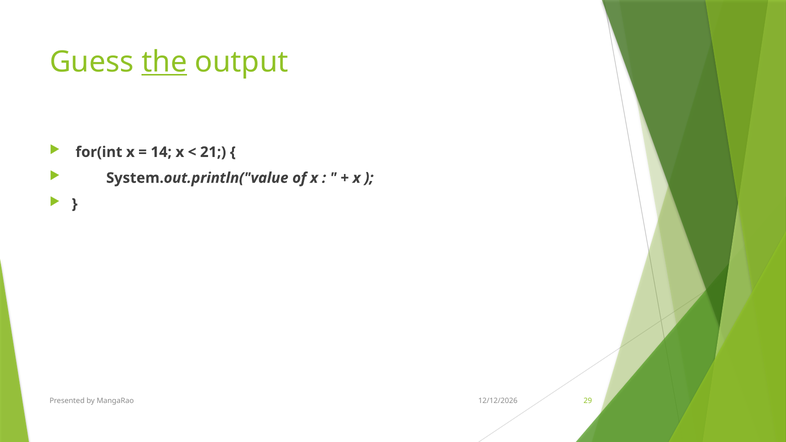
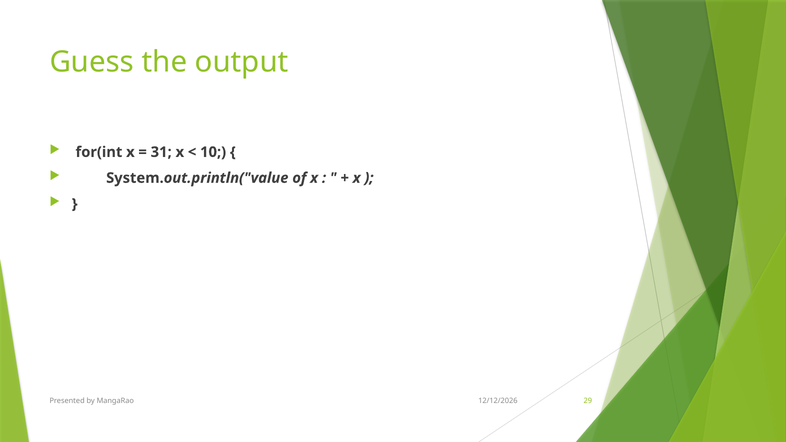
the underline: present -> none
14: 14 -> 31
21: 21 -> 10
